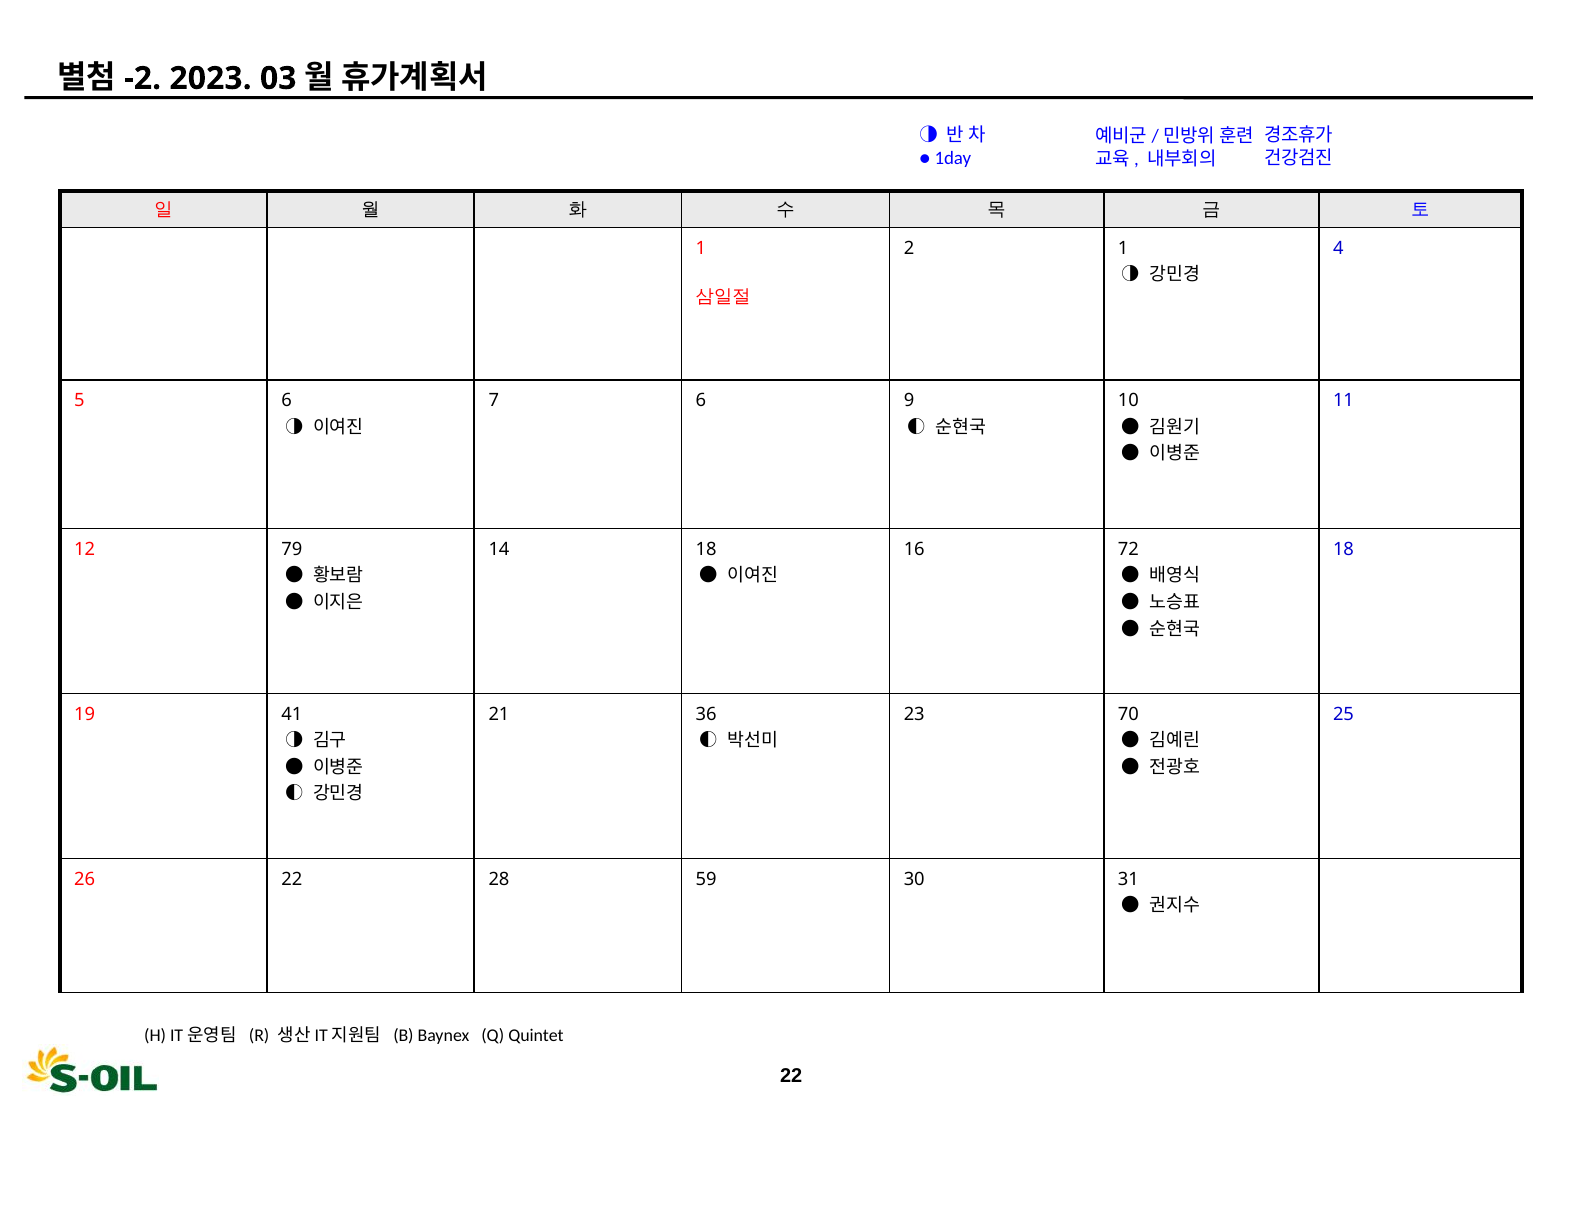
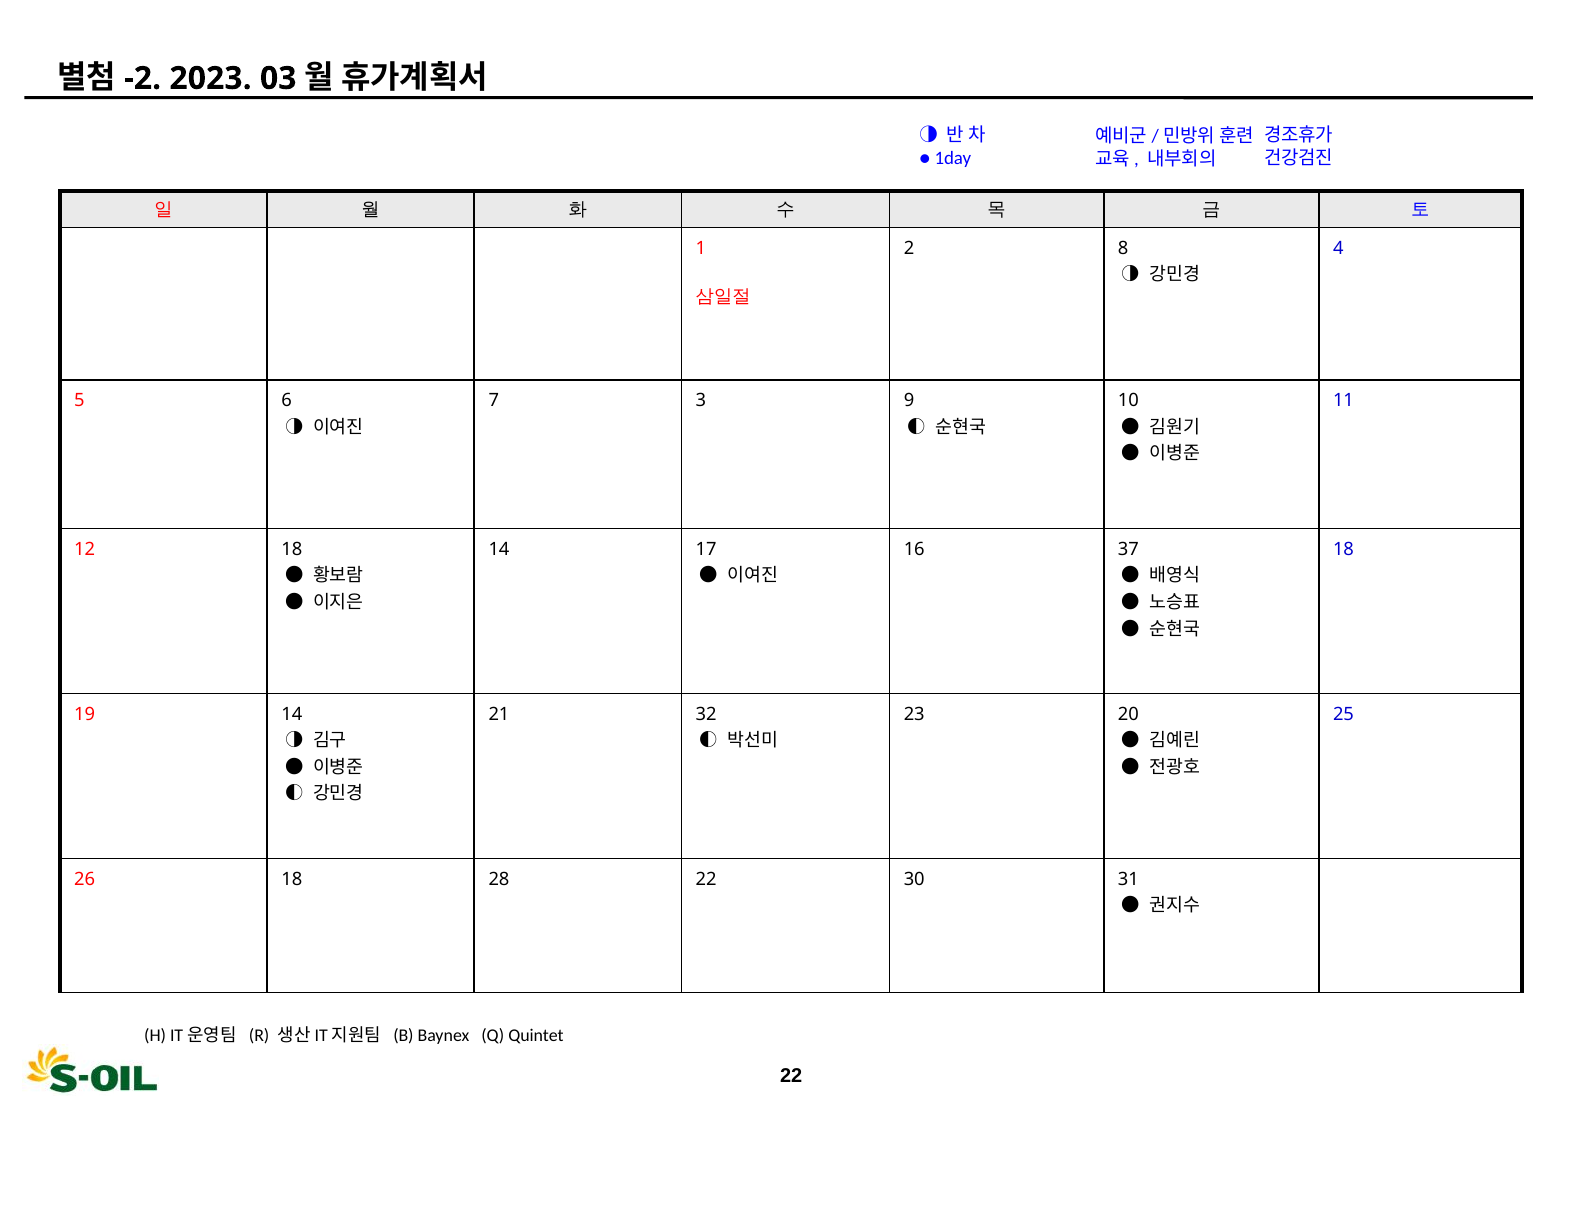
2 1: 1 -> 8
7 6: 6 -> 3
12 79: 79 -> 18
14 18: 18 -> 17
72: 72 -> 37
19 41: 41 -> 14
36: 36 -> 32
70: 70 -> 20
26 22: 22 -> 18
28 59: 59 -> 22
